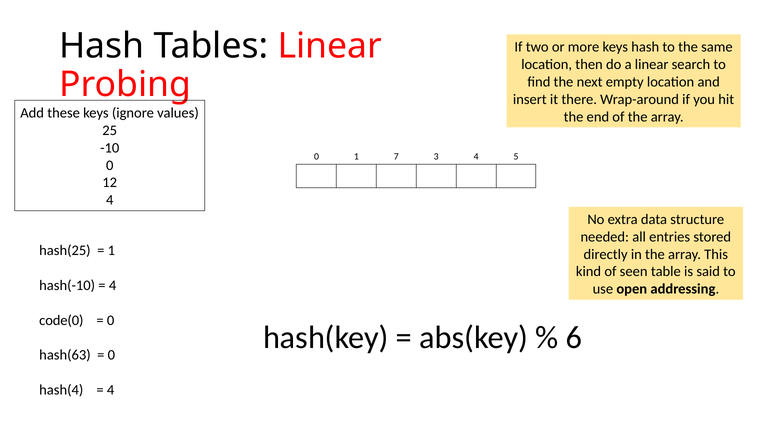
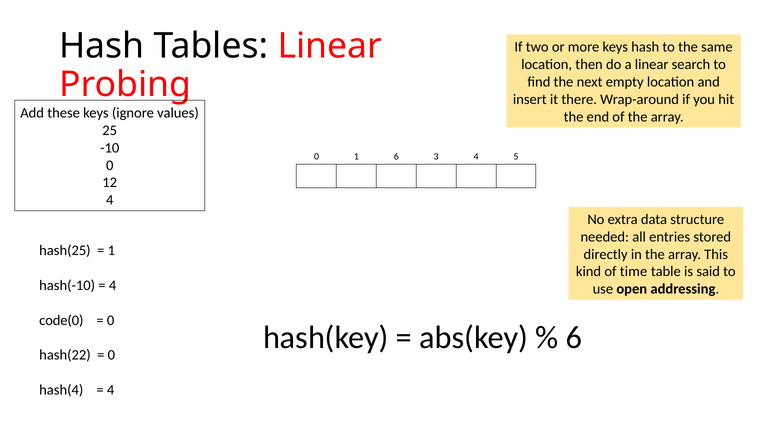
1 7: 7 -> 6
seen: seen -> time
hash(63: hash(63 -> hash(22
